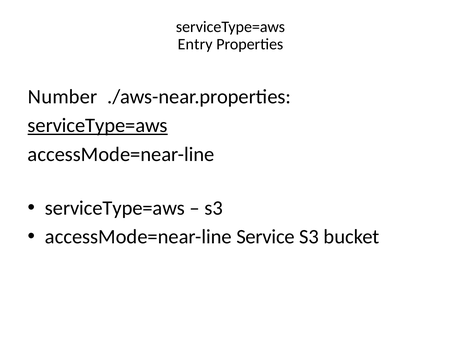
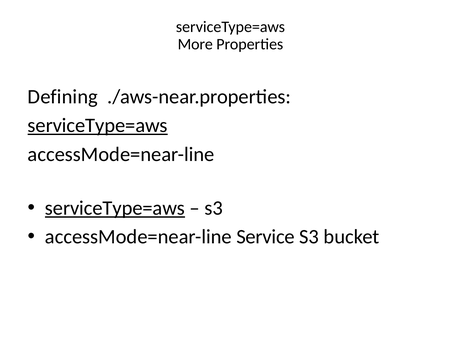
Entry: Entry -> More
Number: Number -> Defining
serviceType=aws at (115, 208) underline: none -> present
